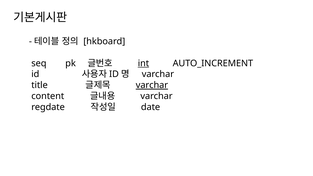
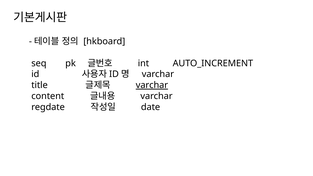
int underline: present -> none
